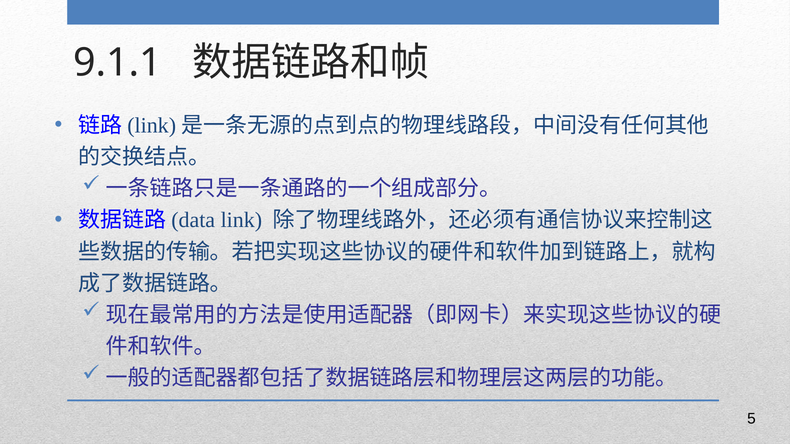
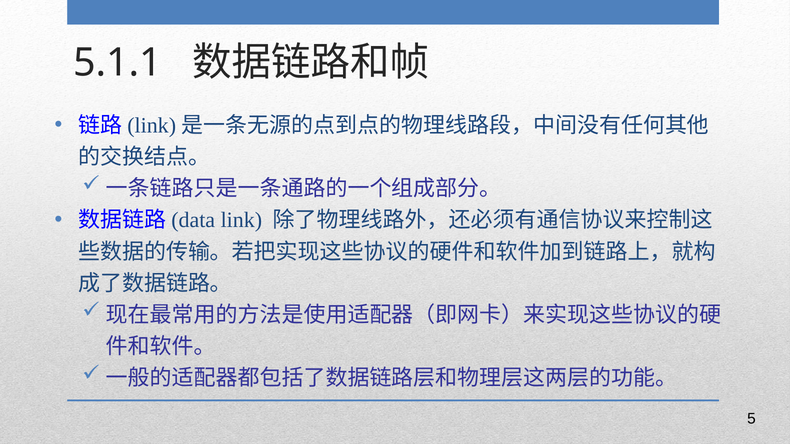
9.1.1: 9.1.1 -> 5.1.1
